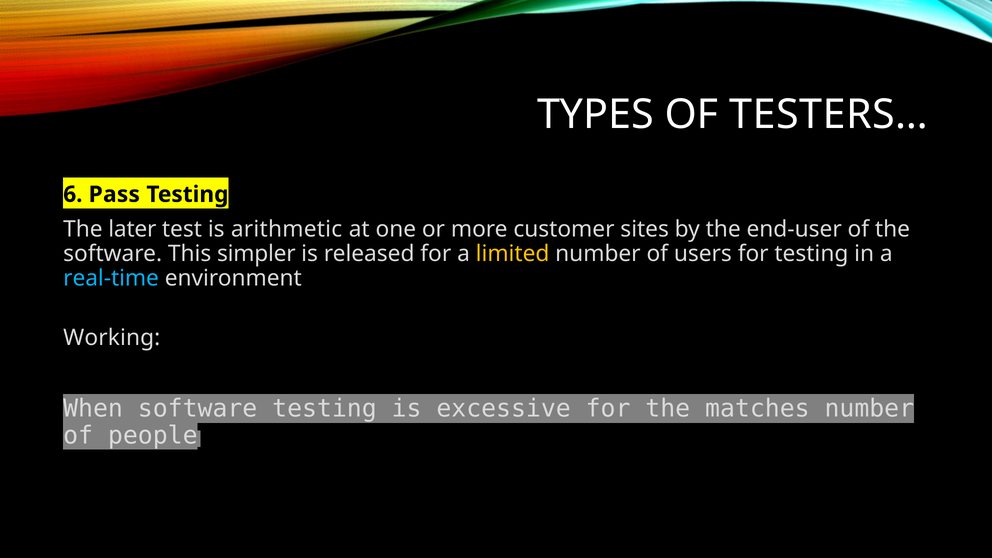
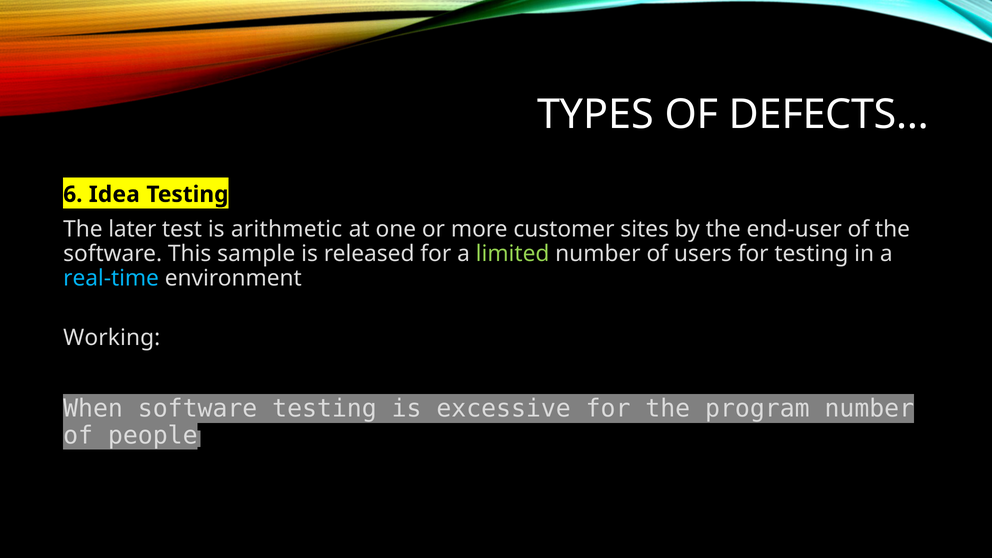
TESTERS…: TESTERS… -> DEFECTS…
Pass: Pass -> Idea
simpler: simpler -> sample
limited colour: yellow -> light green
matches: matches -> program
